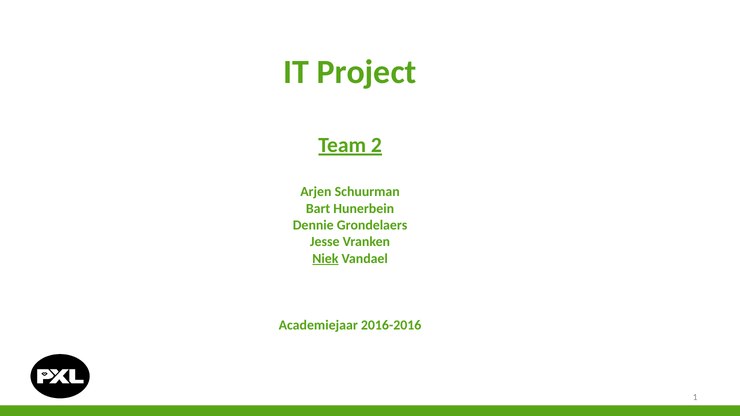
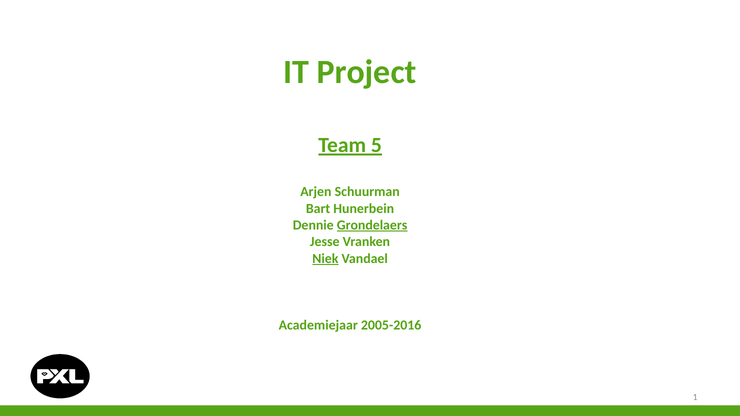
2: 2 -> 5
Grondelaers underline: none -> present
2016-2016: 2016-2016 -> 2005-2016
